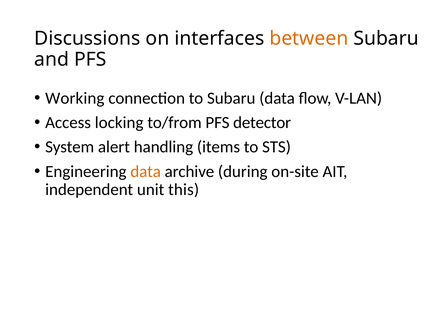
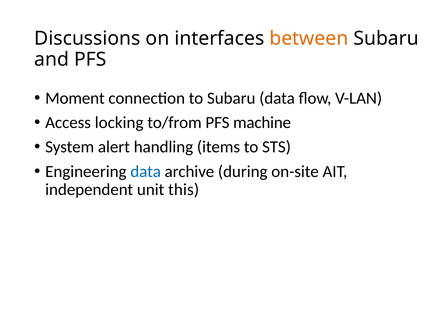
Working: Working -> Moment
detector: detector -> machine
data at (146, 171) colour: orange -> blue
